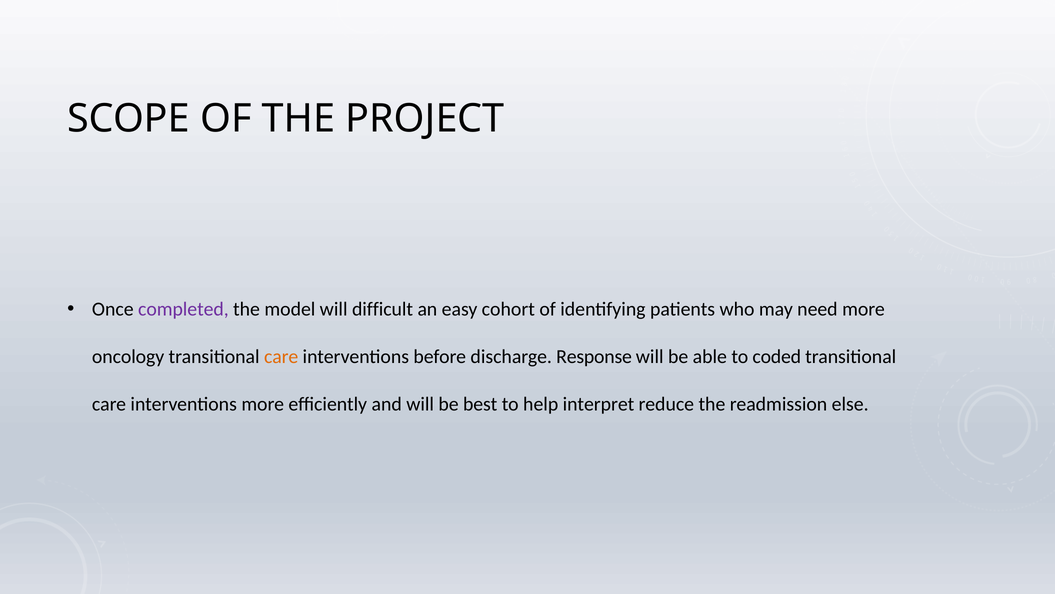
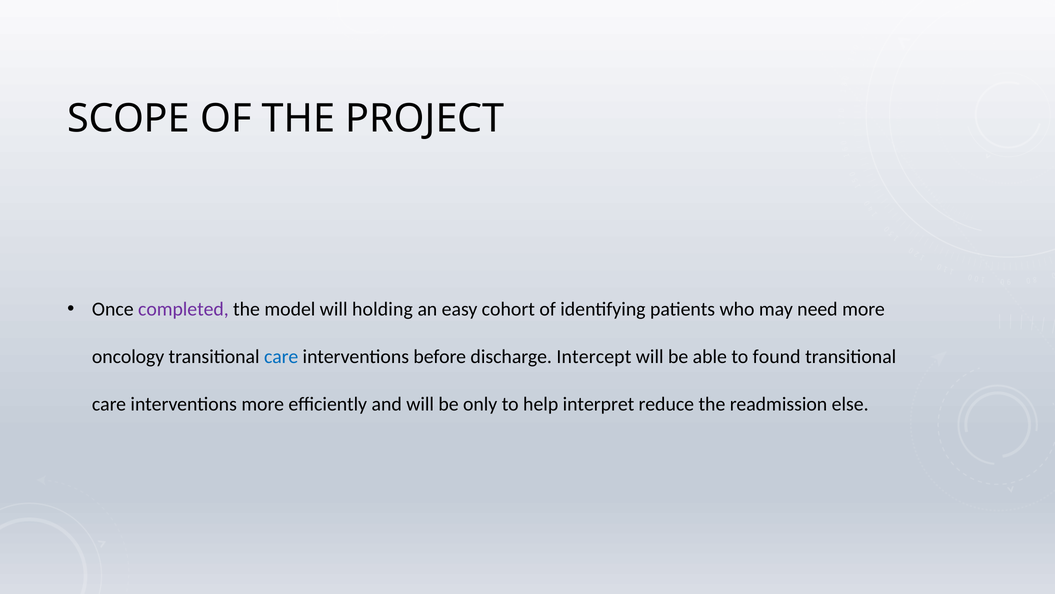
difficult: difficult -> holding
care at (281, 356) colour: orange -> blue
Response: Response -> Intercept
coded: coded -> found
best: best -> only
